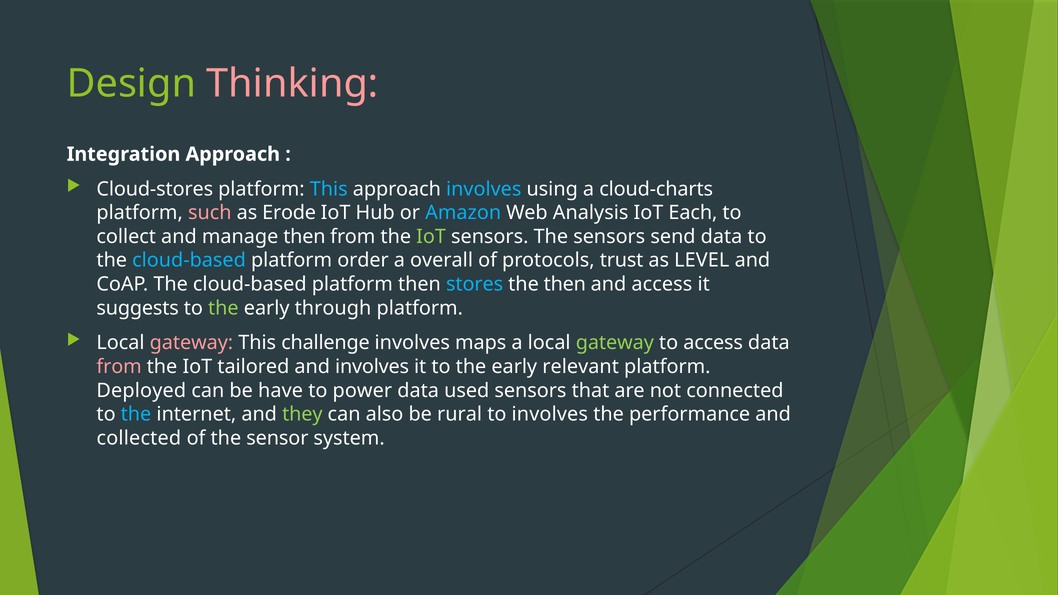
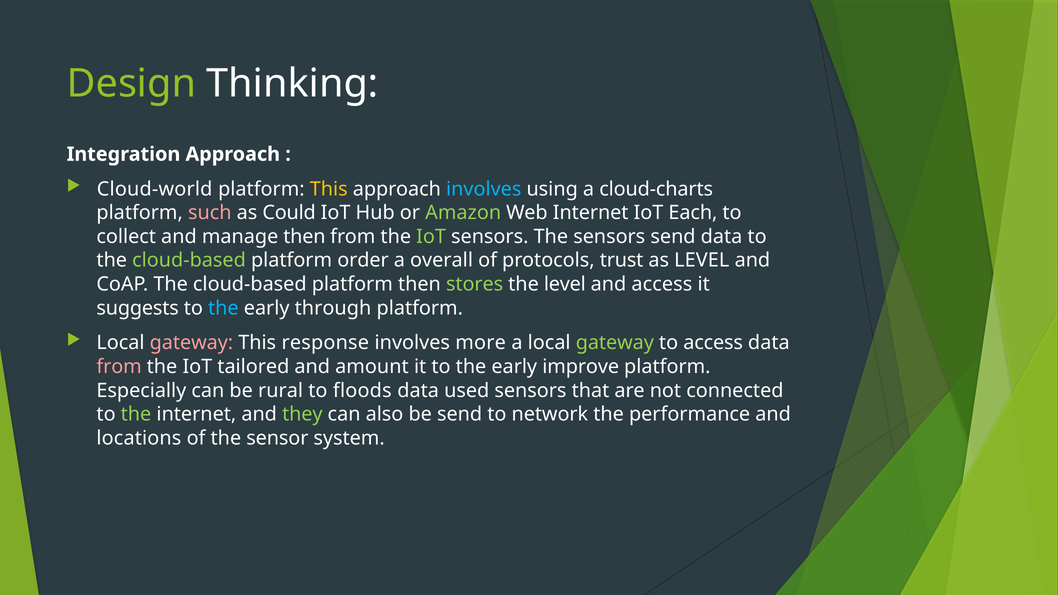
Thinking colour: pink -> white
Cloud-stores: Cloud-stores -> Cloud-world
This at (329, 189) colour: light blue -> yellow
Erode: Erode -> Could
Amazon colour: light blue -> light green
Web Analysis: Analysis -> Internet
cloud-based at (189, 260) colour: light blue -> light green
stores colour: light blue -> light green
the then: then -> level
the at (223, 308) colour: light green -> light blue
challenge: challenge -> response
maps: maps -> more
and involves: involves -> amount
relevant: relevant -> improve
Deployed: Deployed -> Especially
have: have -> rural
power: power -> floods
the at (136, 414) colour: light blue -> light green
be rural: rural -> send
to involves: involves -> network
collected: collected -> locations
